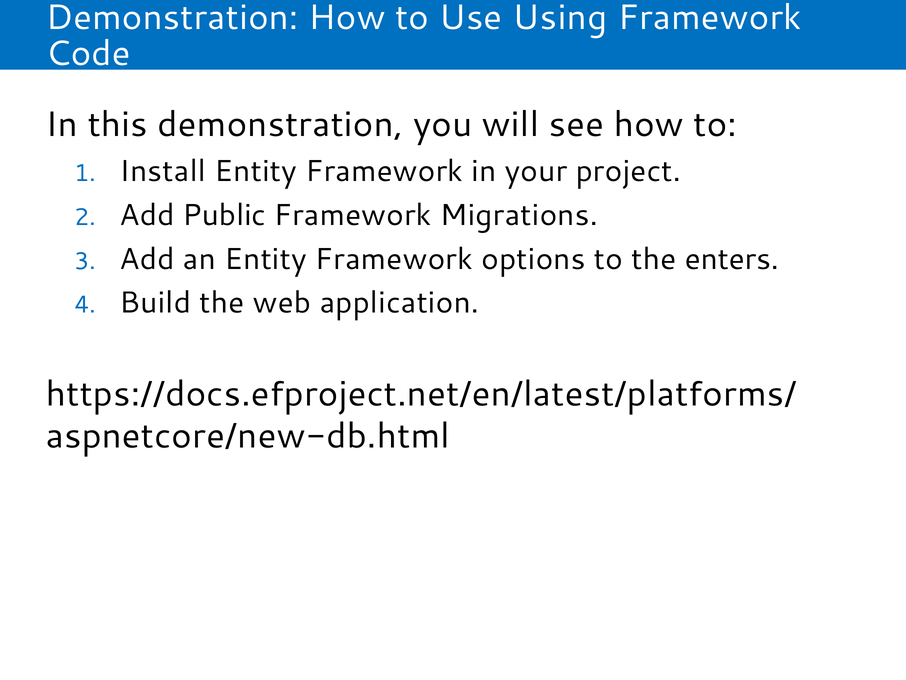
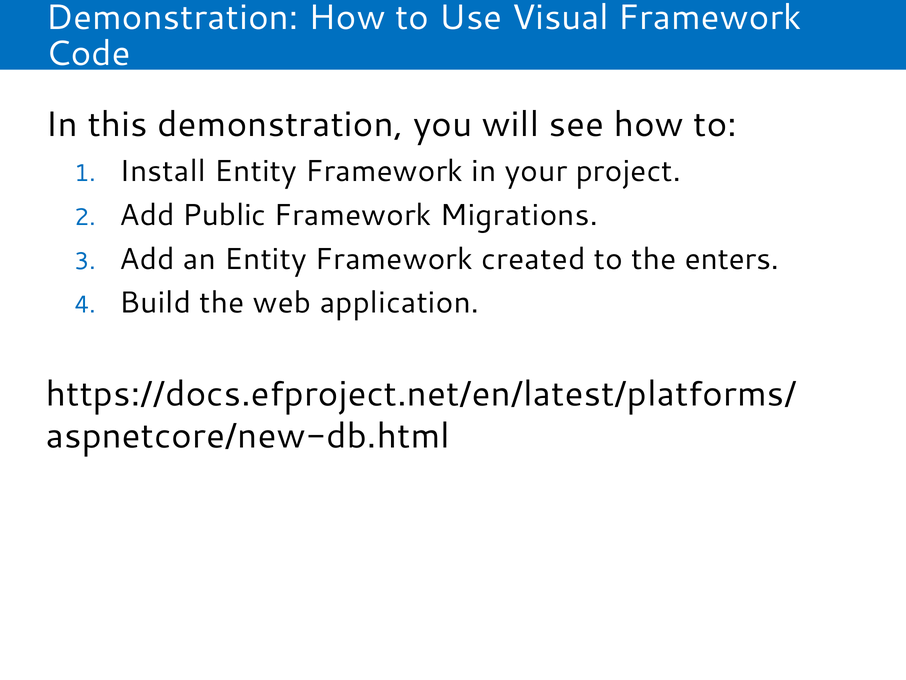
Using: Using -> Visual
options: options -> created
